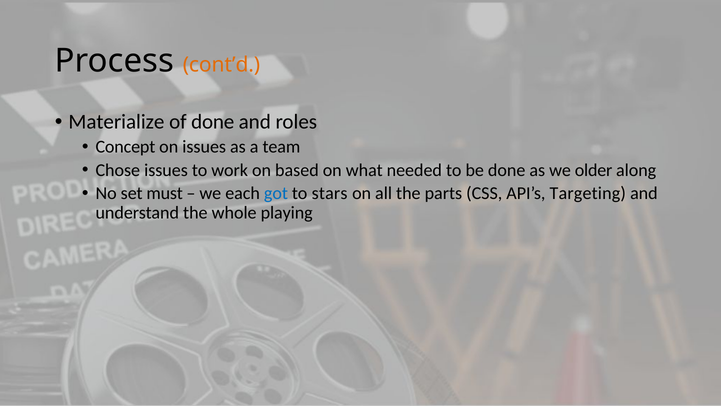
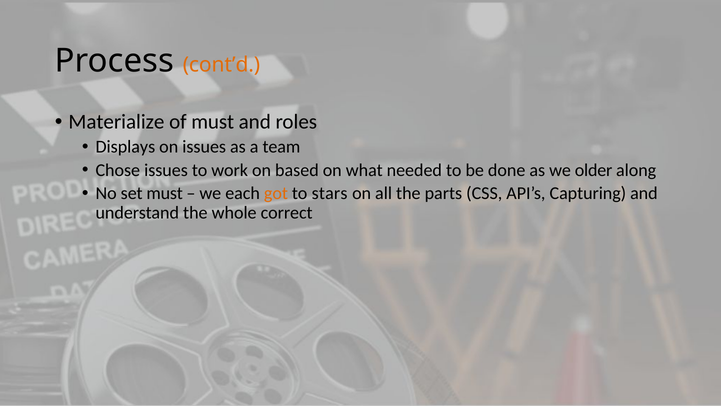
of done: done -> must
Concept: Concept -> Displays
got colour: blue -> orange
Targeting: Targeting -> Capturing
playing: playing -> correct
